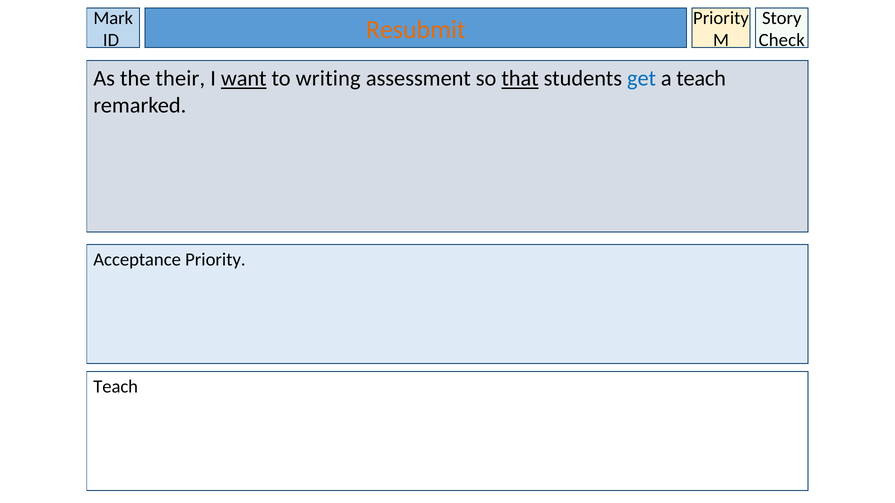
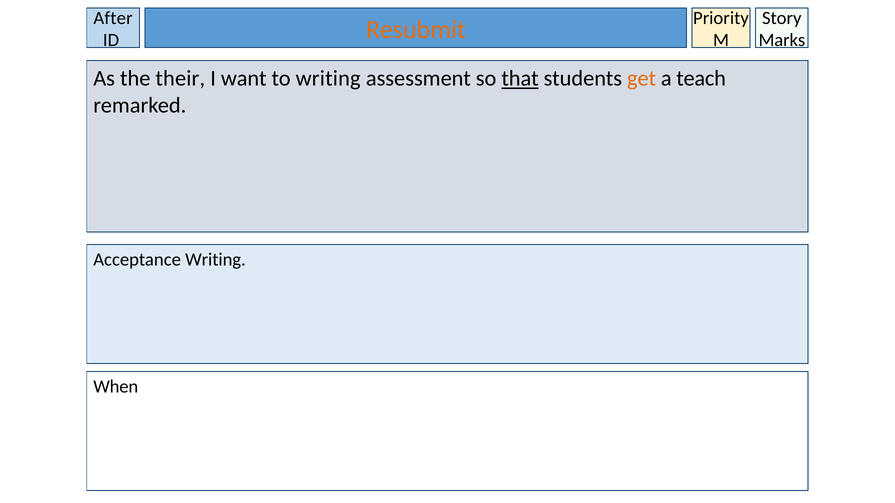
Mark: Mark -> After
Check: Check -> Marks
want underline: present -> none
get colour: blue -> orange
Acceptance Priority: Priority -> Writing
Teach at (116, 387): Teach -> When
